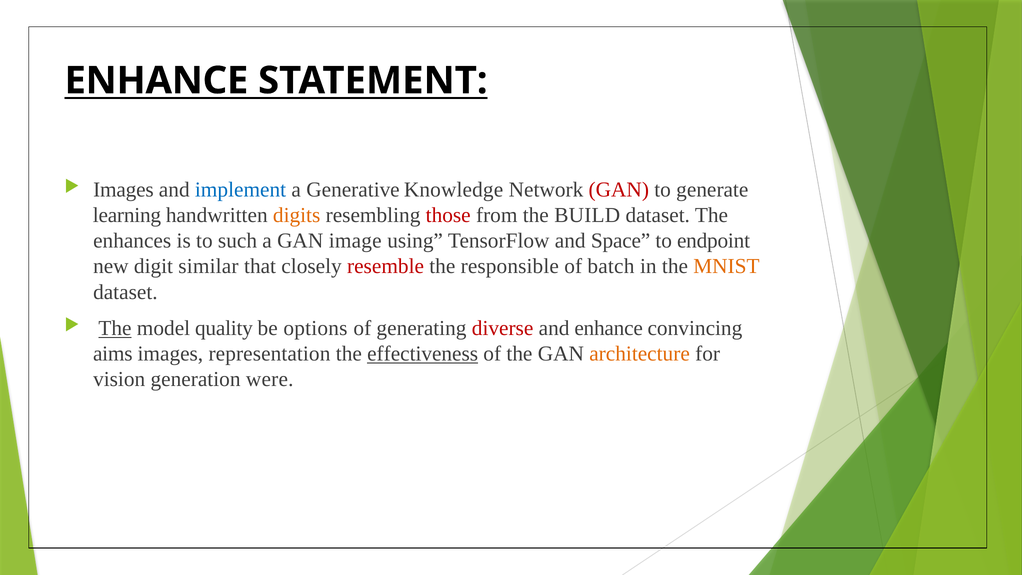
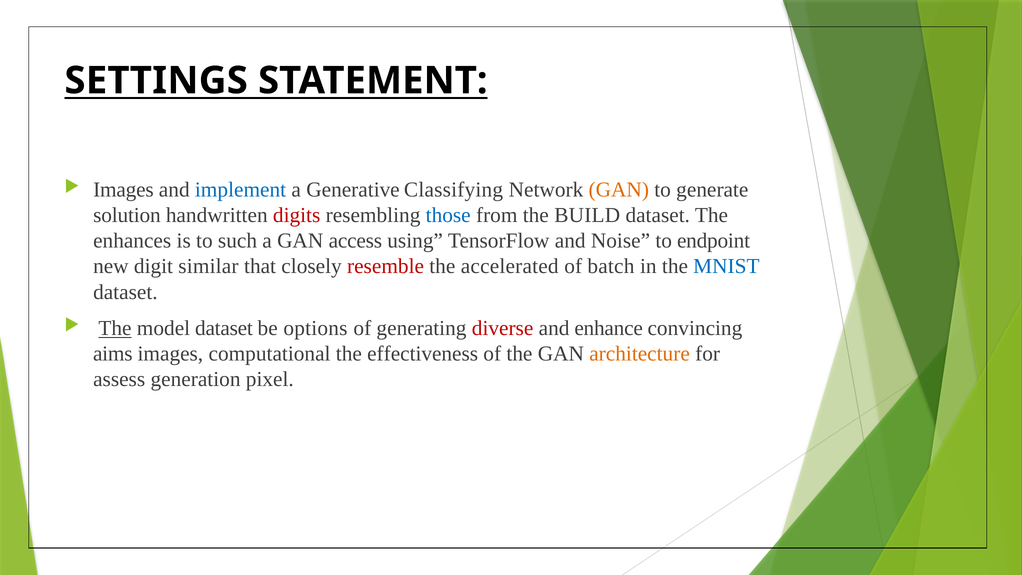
ENHANCE at (156, 81): ENHANCE -> SETTINGS
Knowledge: Knowledge -> Classifying
GAN at (619, 190) colour: red -> orange
learning: learning -> solution
digits colour: orange -> red
those colour: red -> blue
image: image -> access
Space: Space -> Noise
responsible: responsible -> accelerated
MNIST colour: orange -> blue
model quality: quality -> dataset
representation: representation -> computational
effectiveness underline: present -> none
vision: vision -> assess
were: were -> pixel
